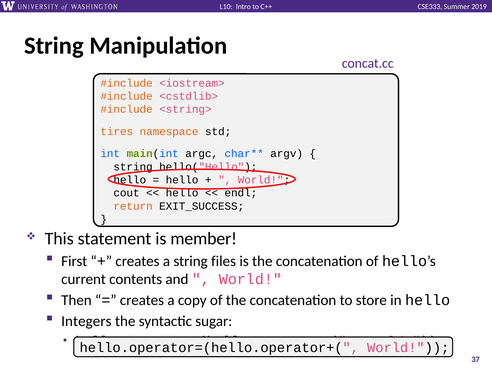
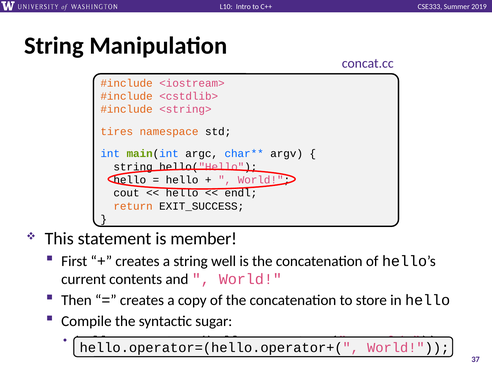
files: files -> well
Integers: Integers -> Compile
